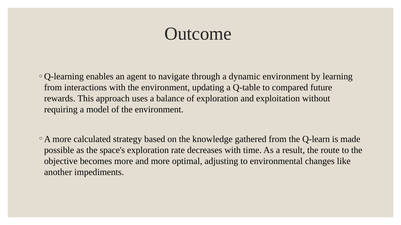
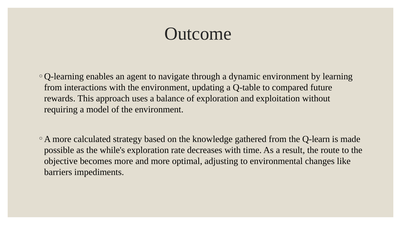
space's: space's -> while's
another: another -> barriers
